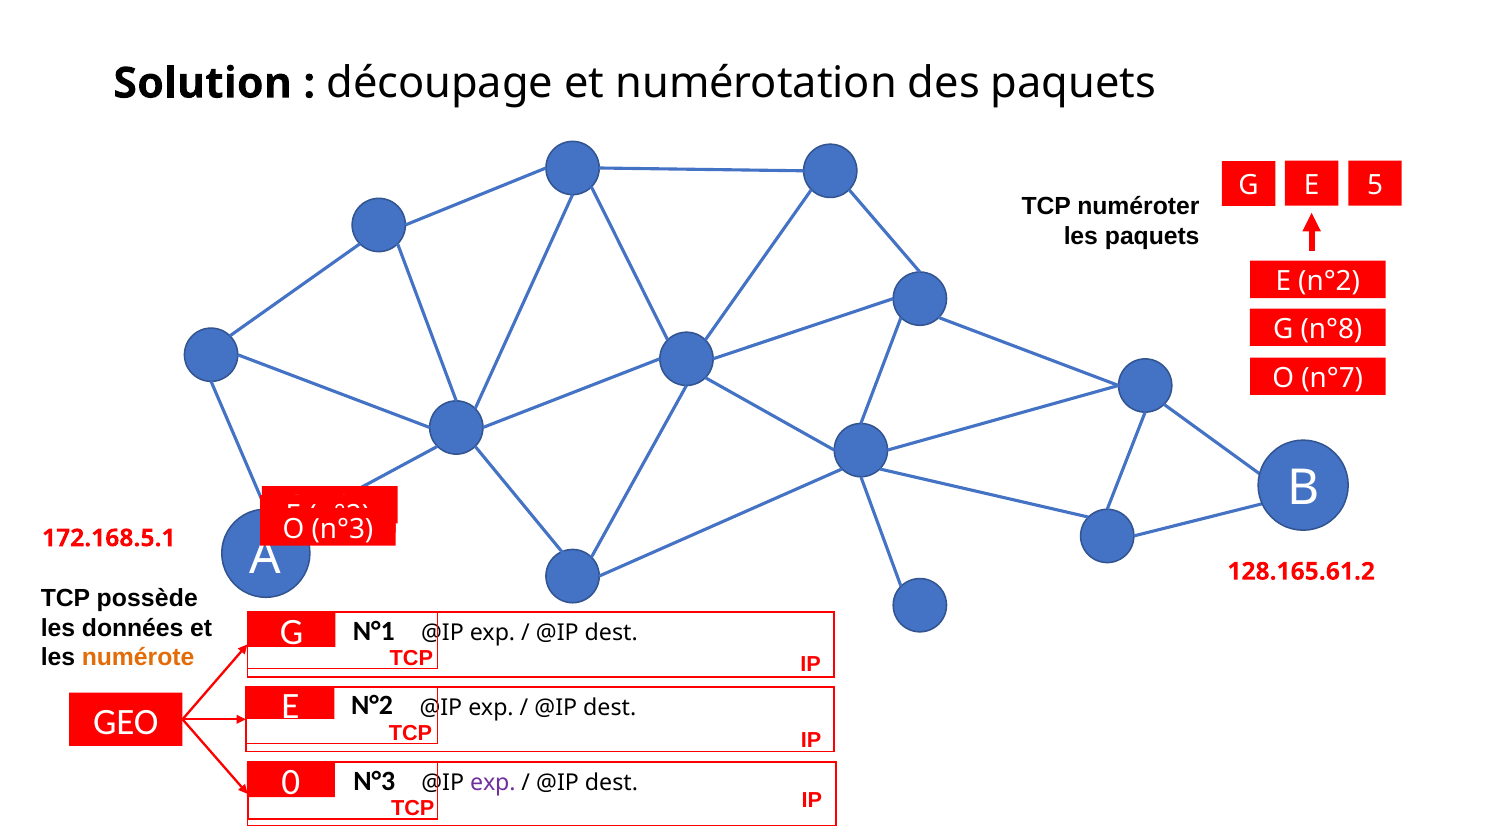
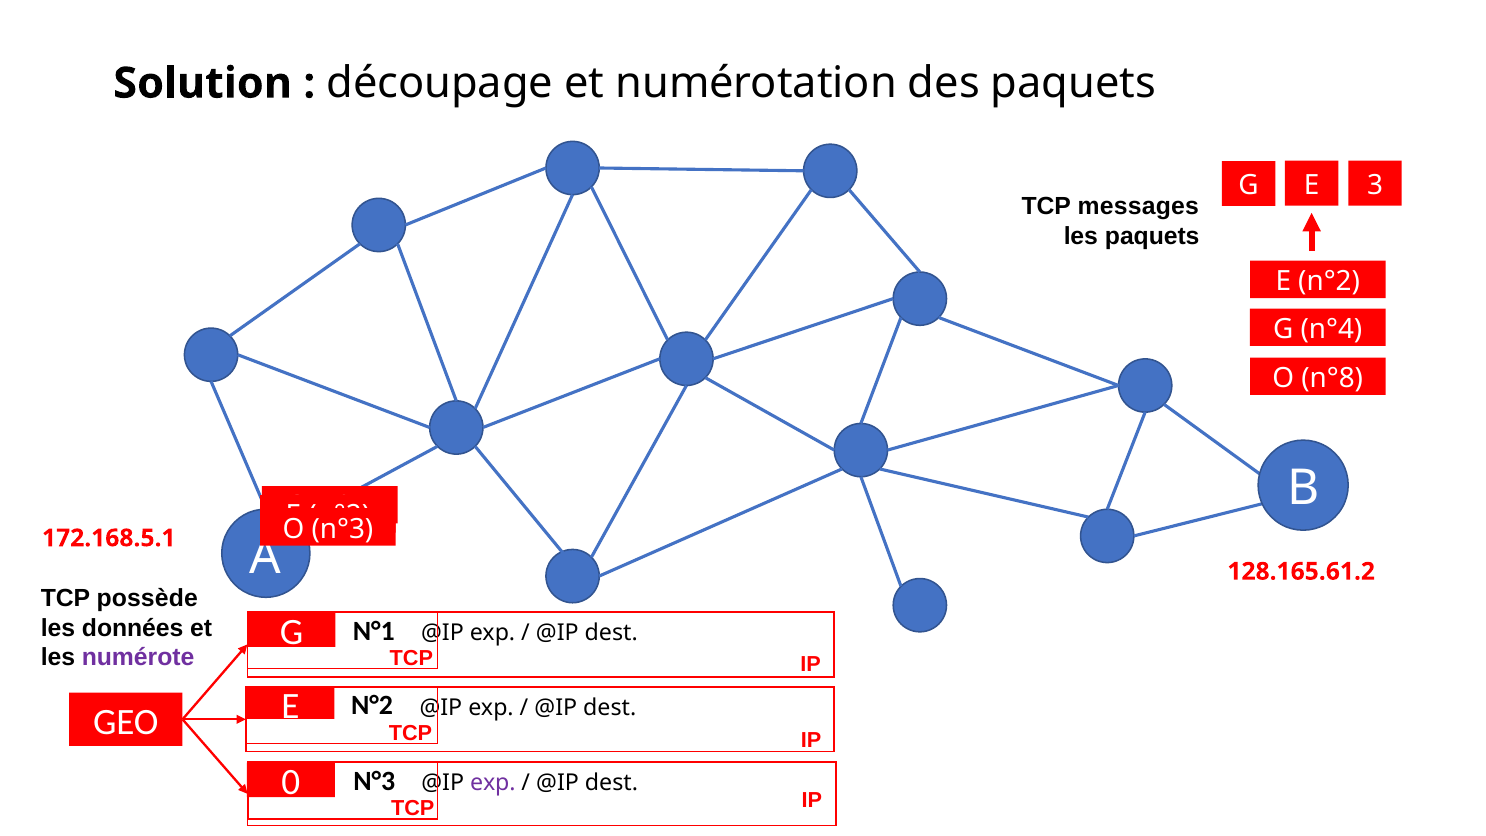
5: 5 -> 3
numéroter: numéroter -> messages
n°8: n°8 -> n°4
n°7: n°7 -> n°8
numérote colour: orange -> purple
